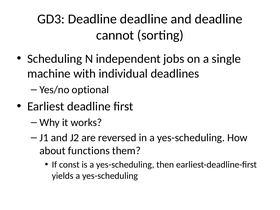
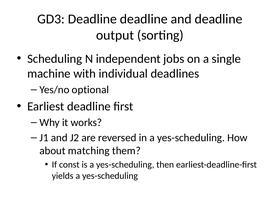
cannot: cannot -> output
functions: functions -> matching
